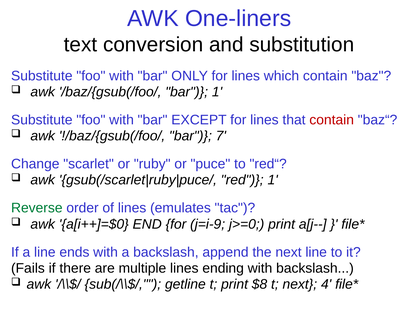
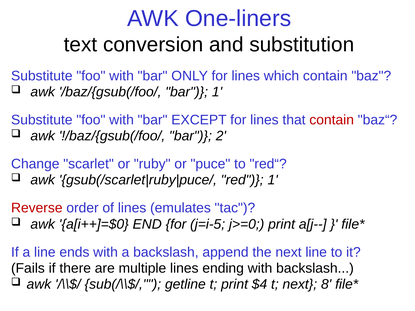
7: 7 -> 2
Reverse colour: green -> red
j=i-9: j=i-9 -> j=i-5
$8: $8 -> $4
4: 4 -> 8
